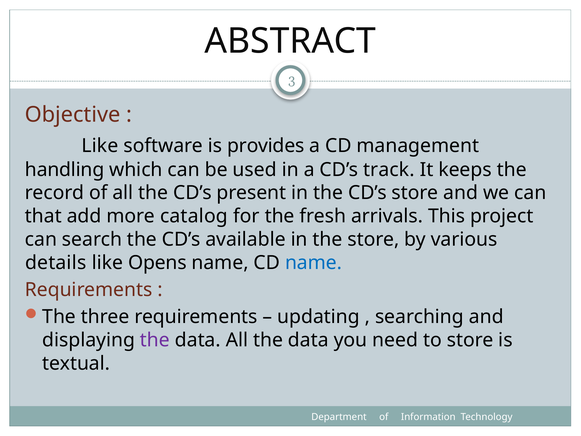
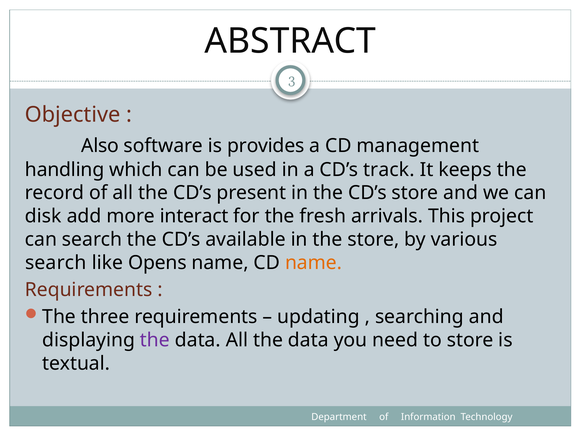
Like at (100, 146): Like -> Also
that: that -> disk
catalog: catalog -> interact
details at (56, 263): details -> search
name at (314, 263) colour: blue -> orange
